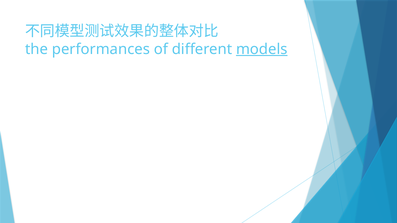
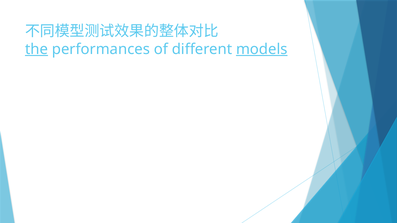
the underline: none -> present
